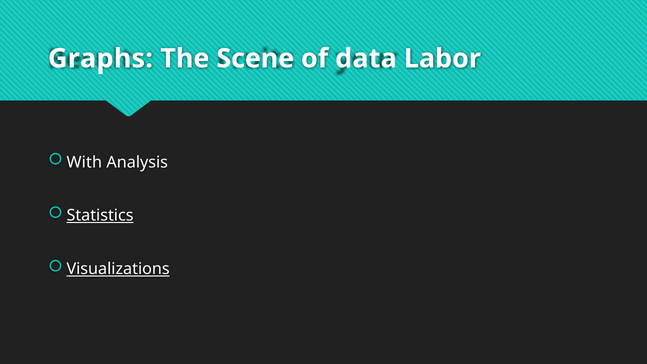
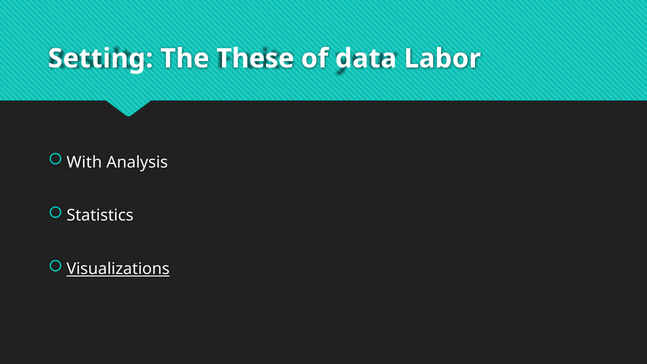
Graphs: Graphs -> Setting
Scene: Scene -> These
Statistics underline: present -> none
